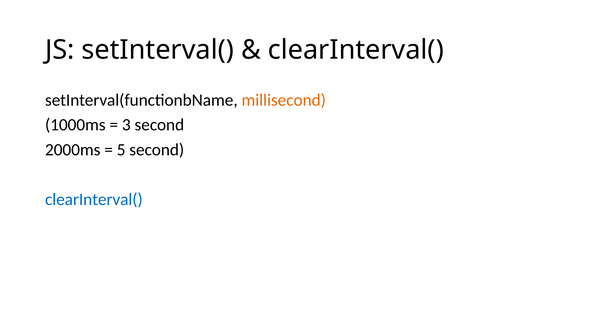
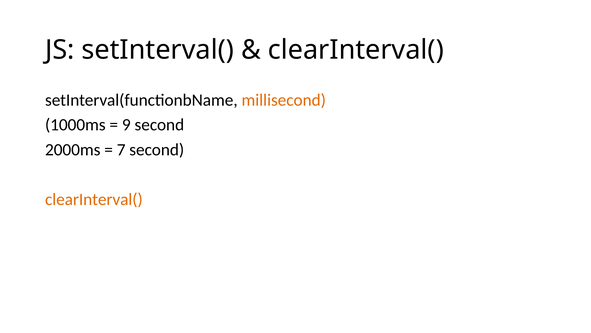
3: 3 -> 9
5: 5 -> 7
clearInterval( at (94, 199) colour: blue -> orange
